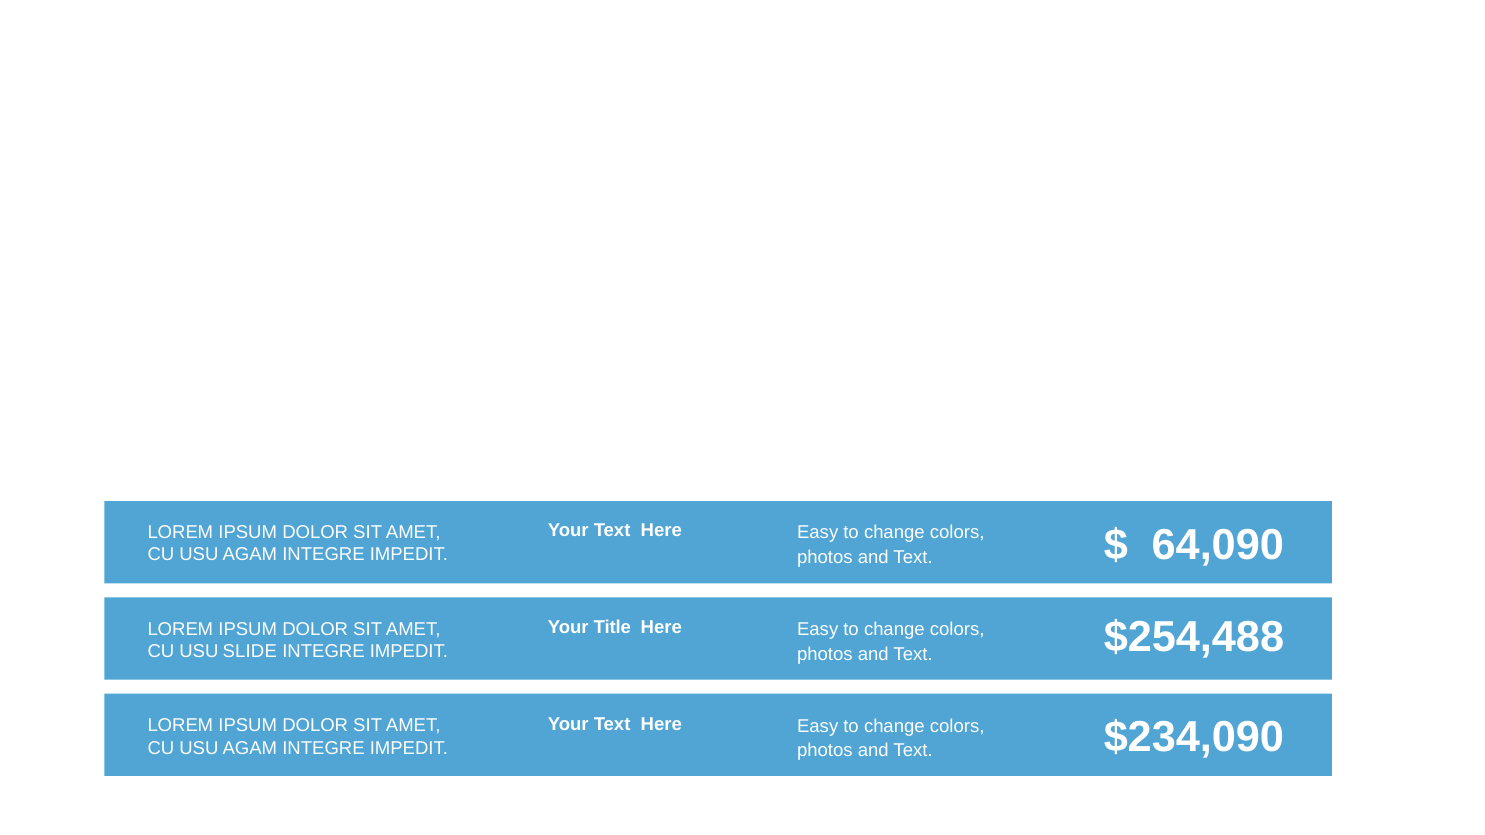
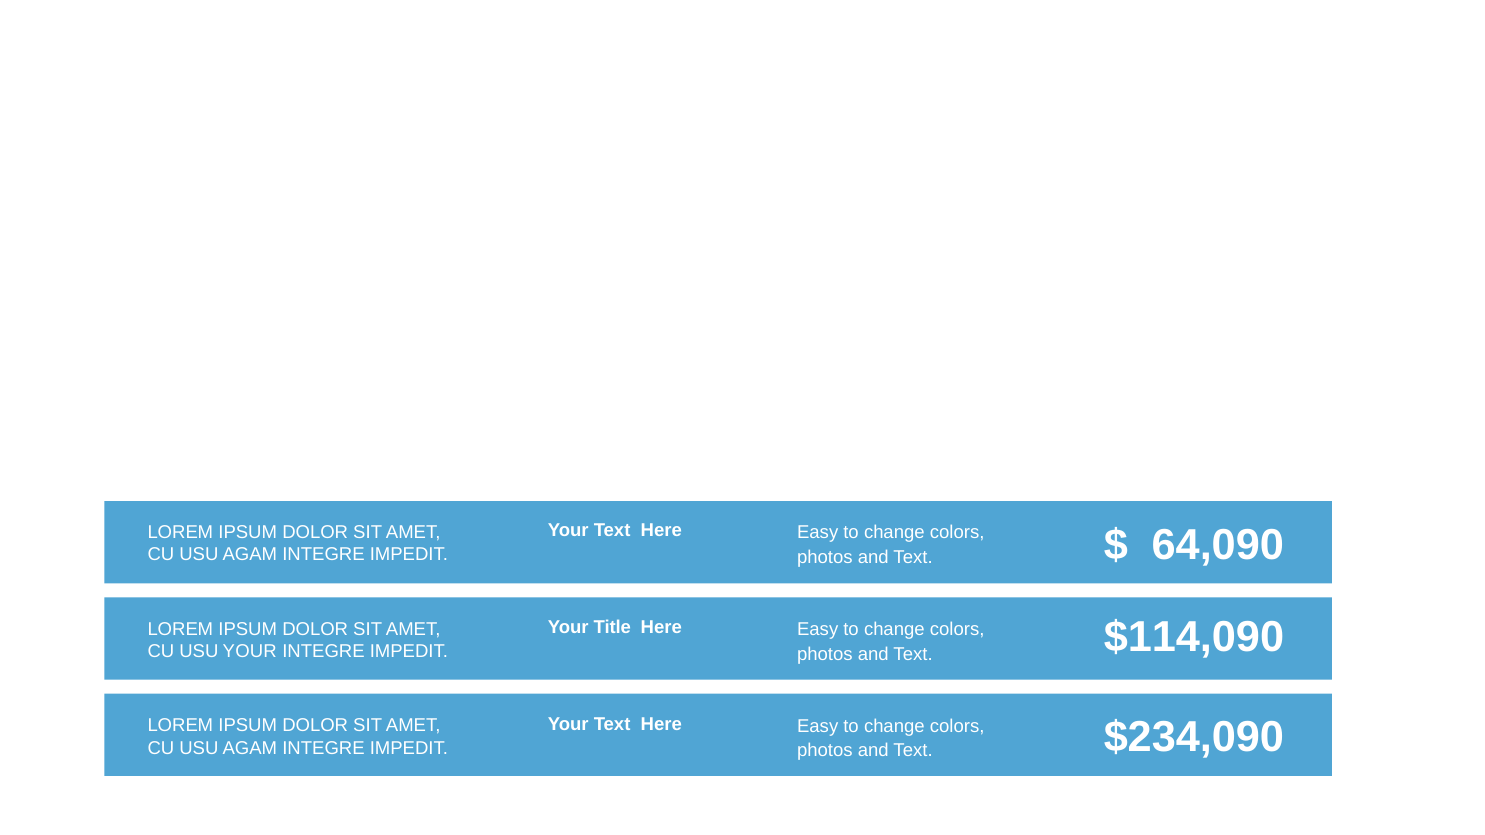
$254,488: $254,488 -> $114,090
USU SLIDE: SLIDE -> YOUR
